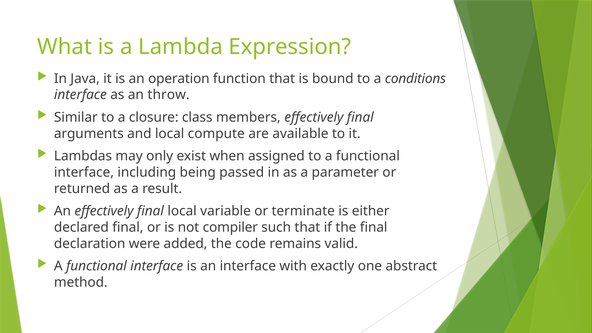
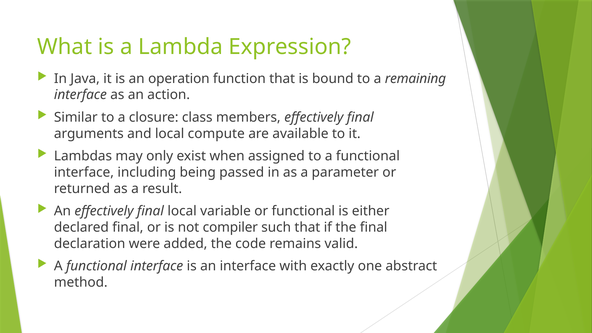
conditions: conditions -> remaining
throw: throw -> action
or terminate: terminate -> functional
